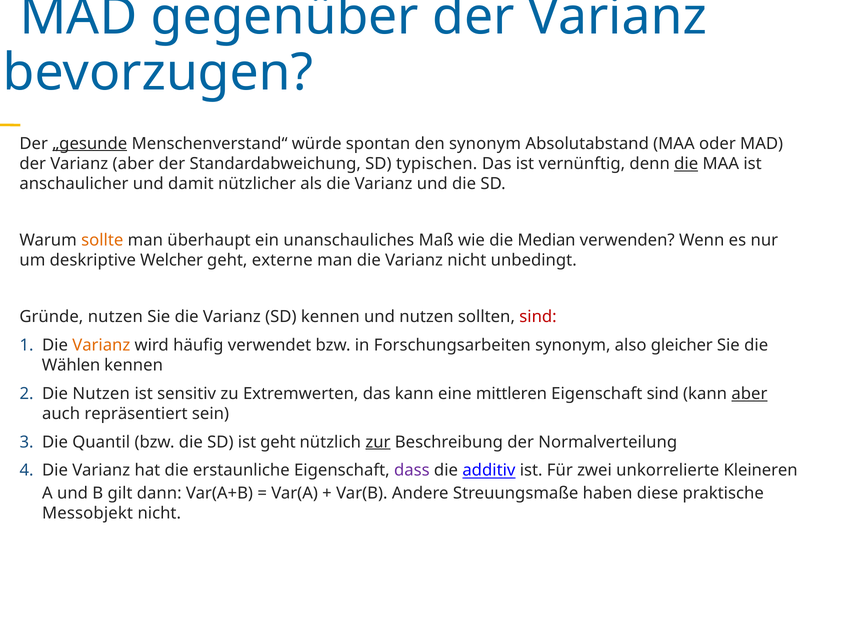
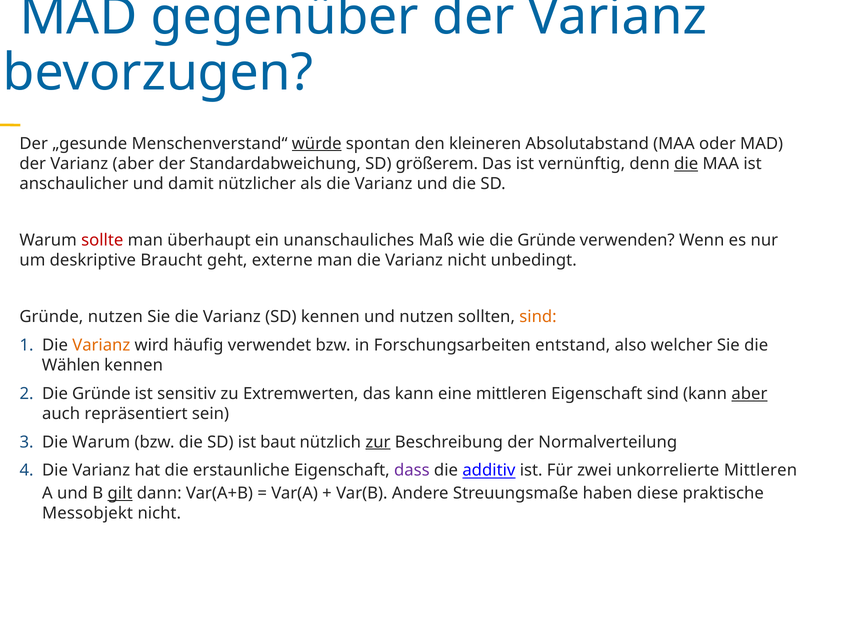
„gesunde underline: present -> none
würde underline: none -> present
den synonym: synonym -> kleineren
typischen: typischen -> größerem
sollte colour: orange -> red
wie die Median: Median -> Gründe
Welcher: Welcher -> Braucht
sind at (538, 317) colour: red -> orange
Forschungsarbeiten synonym: synonym -> entstand
gleicher: gleicher -> welcher
Nutzen at (101, 394): Nutzen -> Gründe
Die Quantil: Quantil -> Warum
ist geht: geht -> baut
unkorrelierte Kleineren: Kleineren -> Mittleren
gilt underline: none -> present
